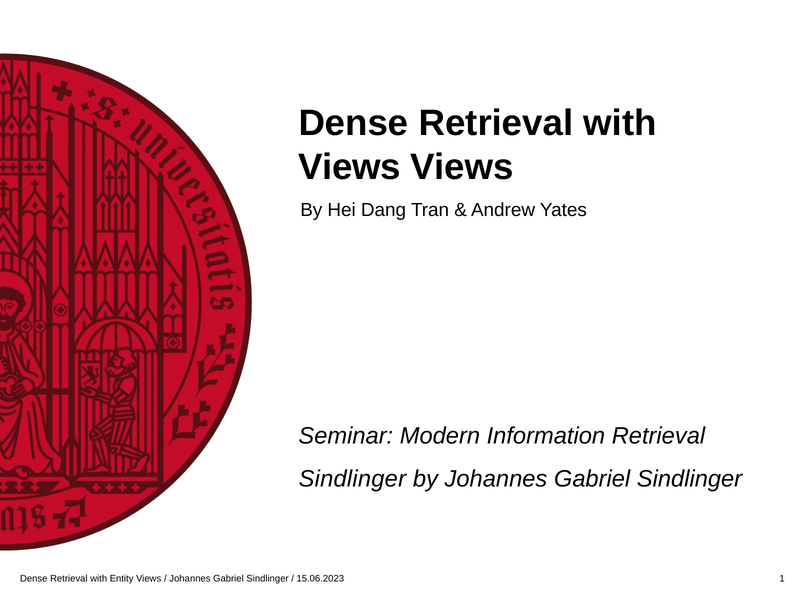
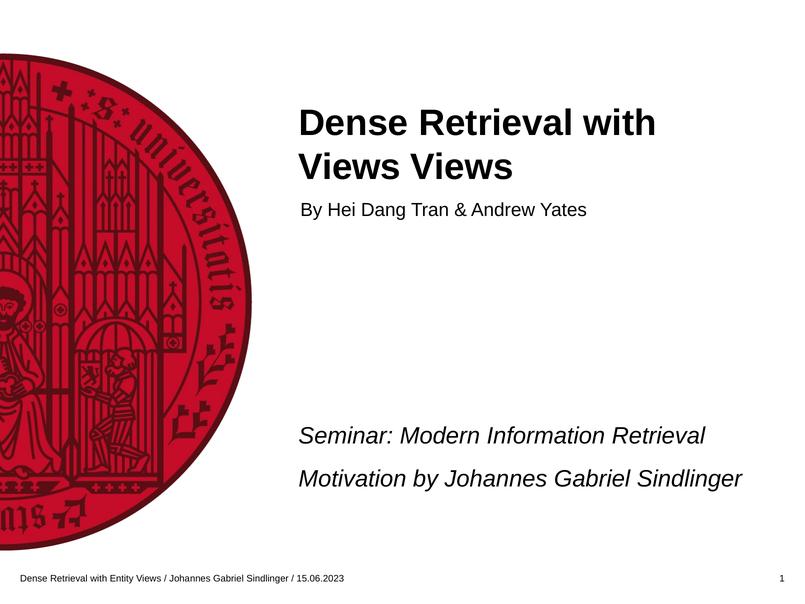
Sindlinger at (352, 478): Sindlinger -> Motivation
